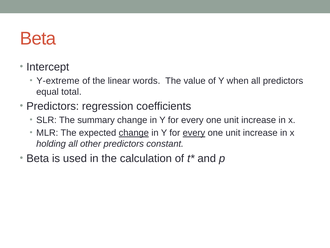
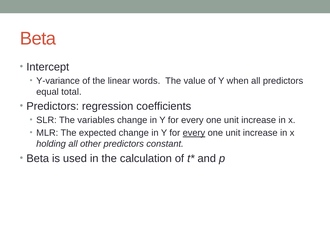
Y-extreme: Y-extreme -> Y-variance
summary: summary -> variables
change at (134, 133) underline: present -> none
